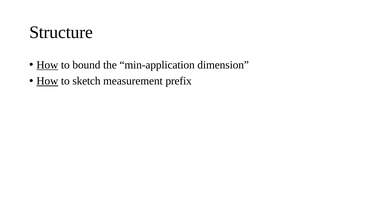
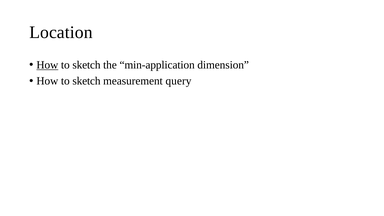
Structure: Structure -> Location
bound at (86, 65): bound -> sketch
How at (47, 81) underline: present -> none
prefix: prefix -> query
